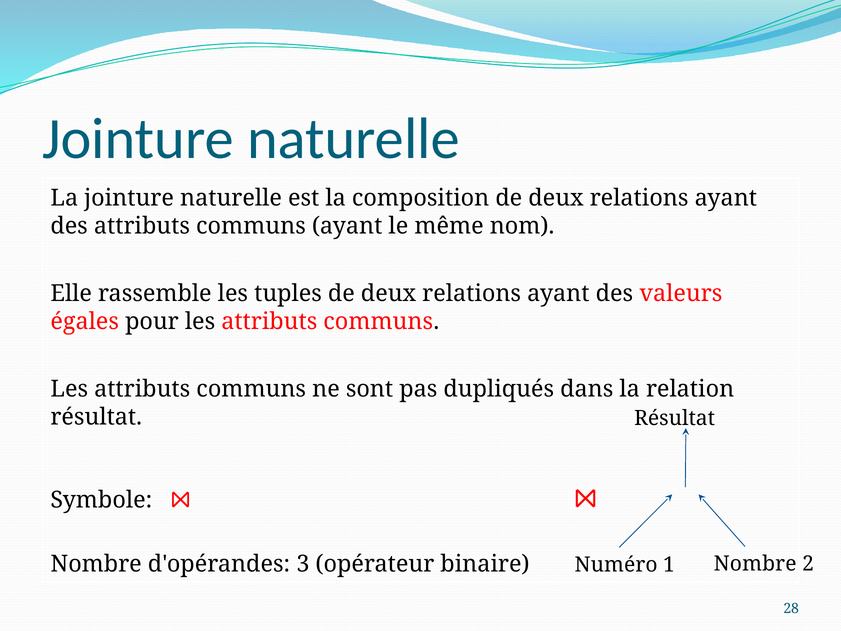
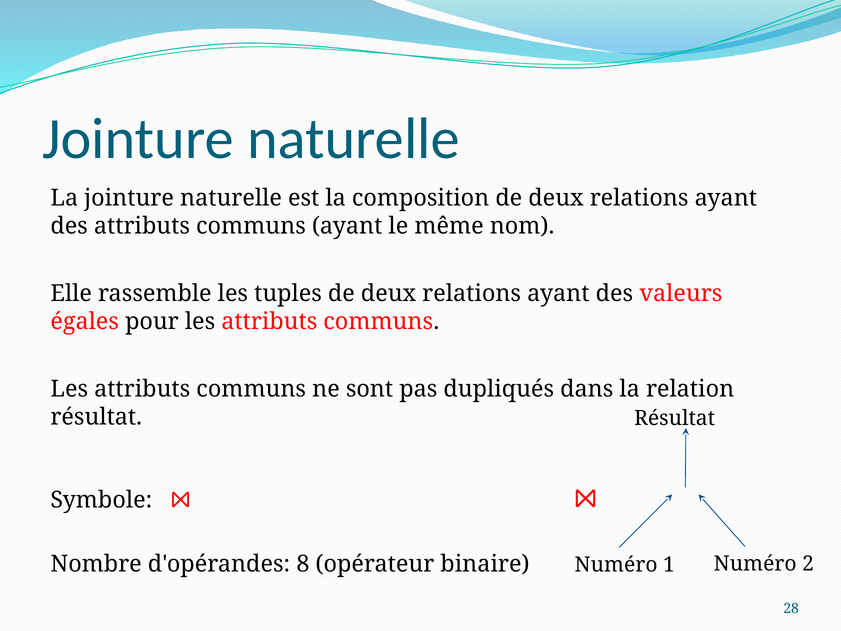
3: 3 -> 8
Nombre at (755, 564): Nombre -> Numéro
